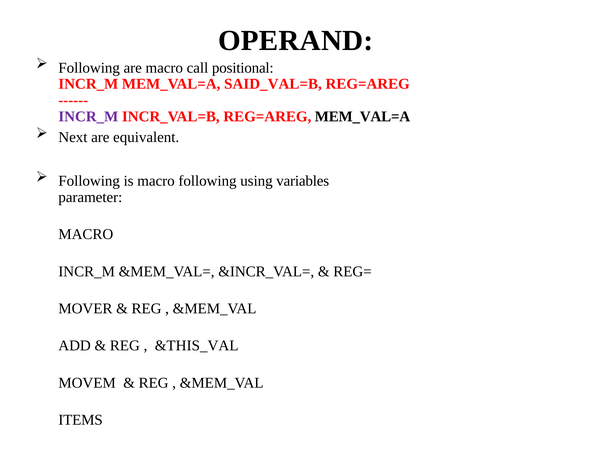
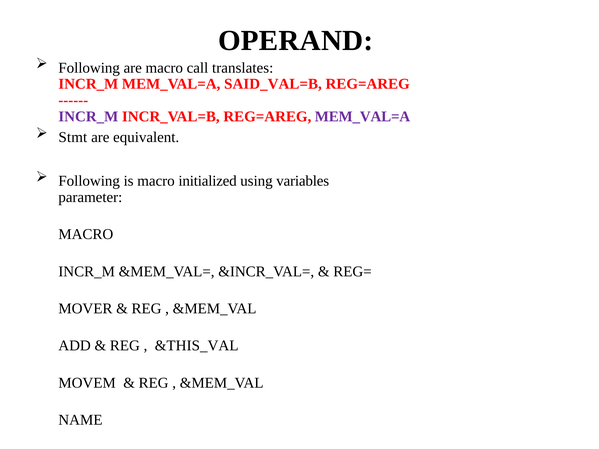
positional: positional -> translates
MEM_VAL=A at (362, 116) colour: black -> purple
Next: Next -> Stmt
macro following: following -> initialized
ITEMS: ITEMS -> NAME
